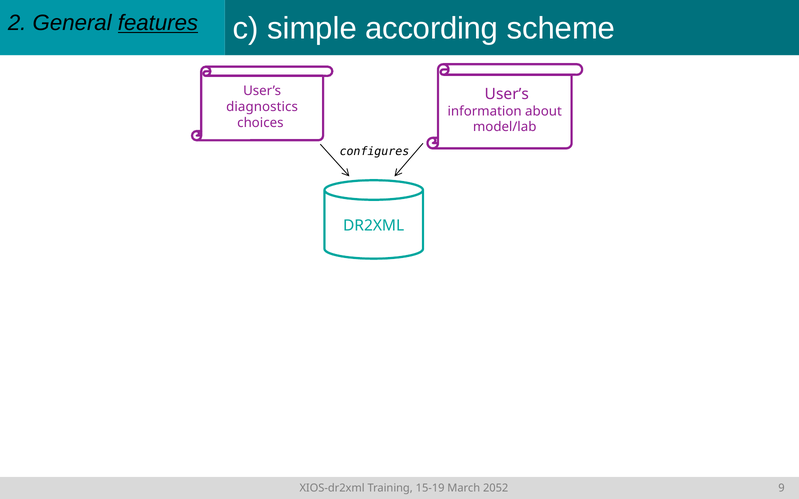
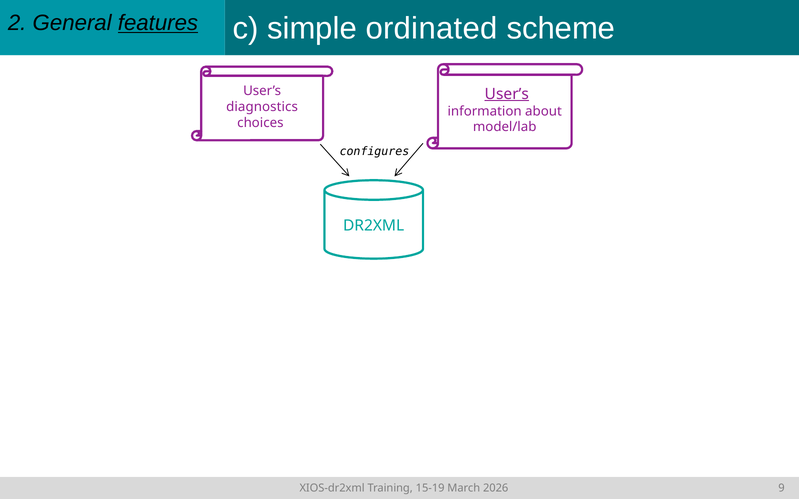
according: according -> ordinated
User’s at (507, 94) underline: none -> present
2052: 2052 -> 2026
